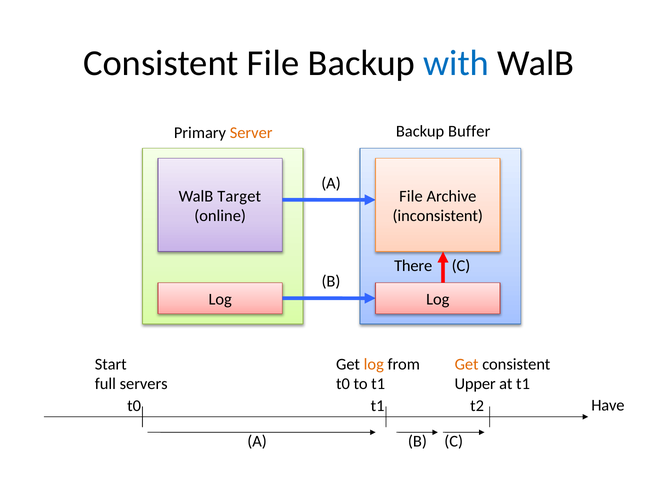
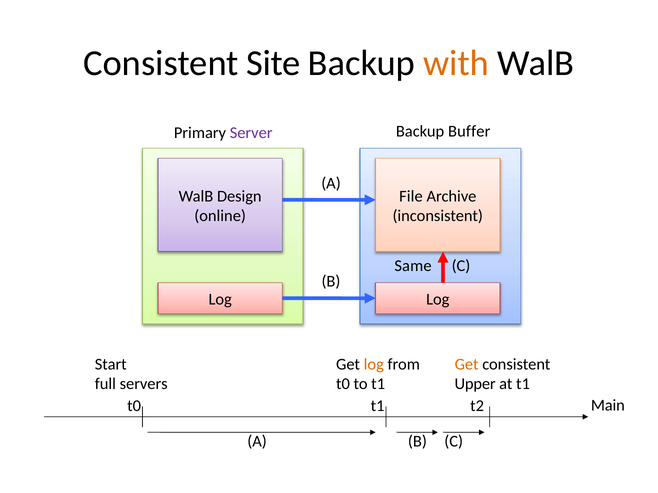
Consistent File: File -> Site
with colour: blue -> orange
Server colour: orange -> purple
Target: Target -> Design
There: There -> Same
Have: Have -> Main
